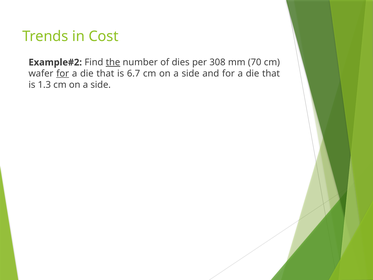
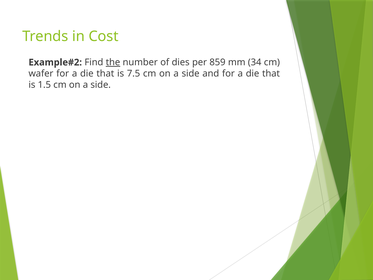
308: 308 -> 859
70: 70 -> 34
for at (63, 74) underline: present -> none
6.7: 6.7 -> 7.5
1.3: 1.3 -> 1.5
